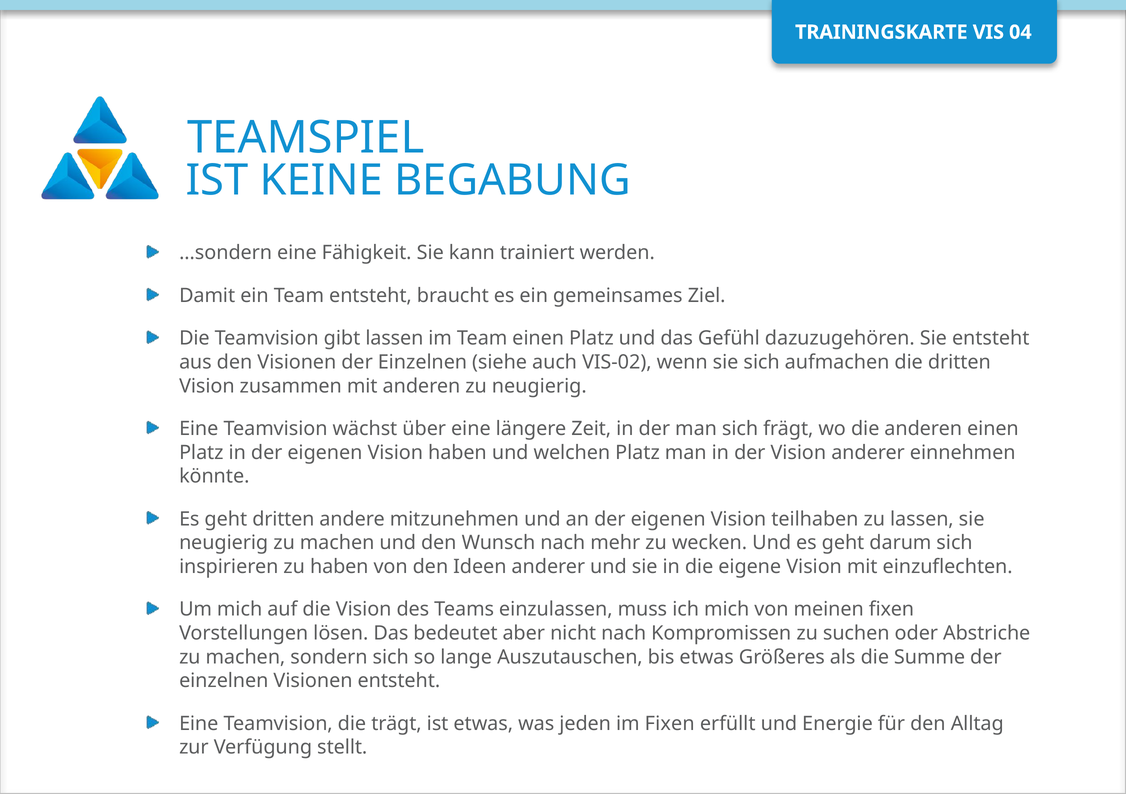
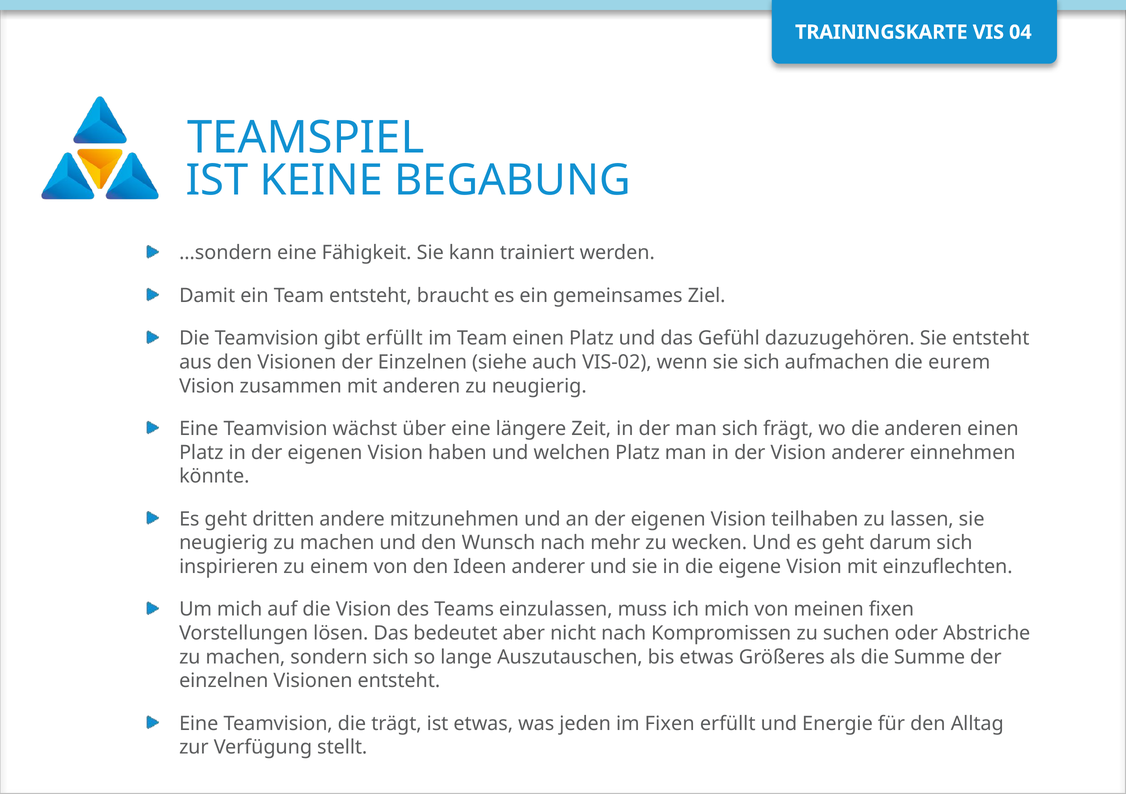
gibt lassen: lassen -> erfüllt
die dritten: dritten -> eurem
zu haben: haben -> einem
